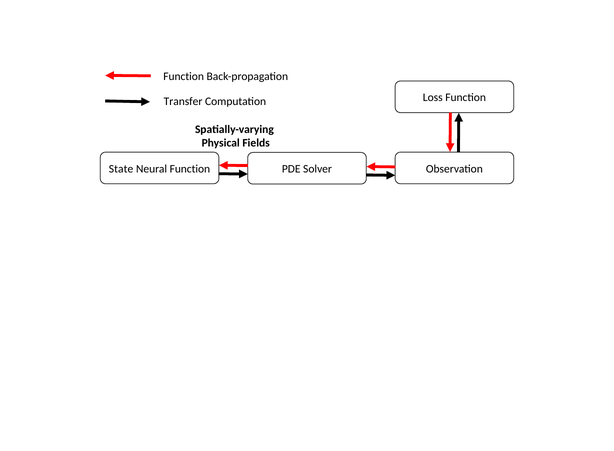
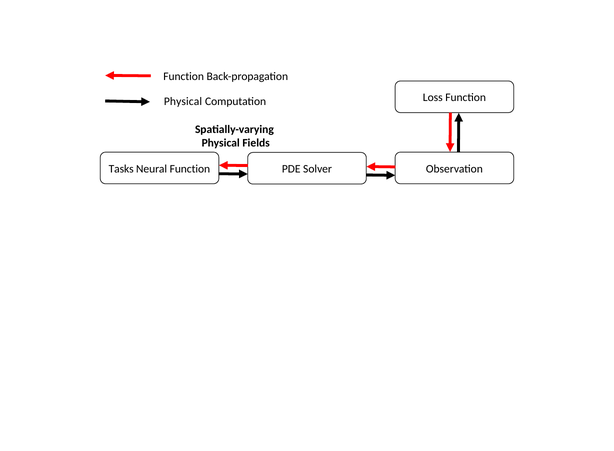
Transfer at (183, 101): Transfer -> Physical
State: State -> Tasks
